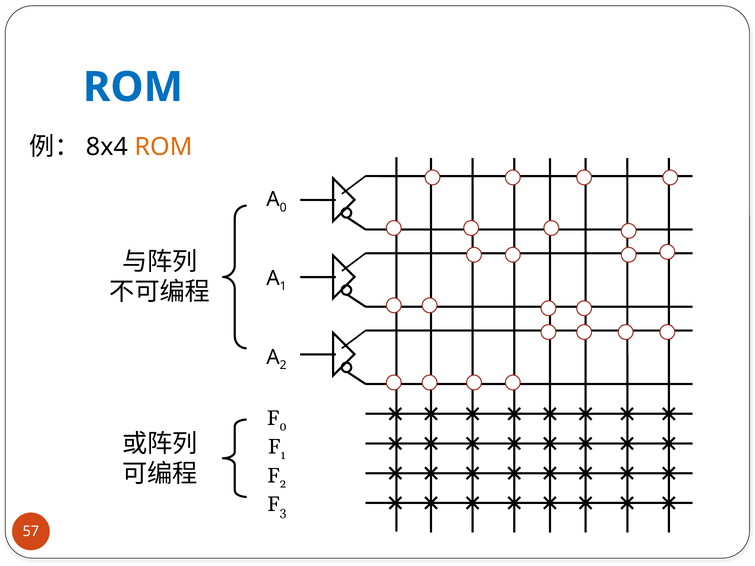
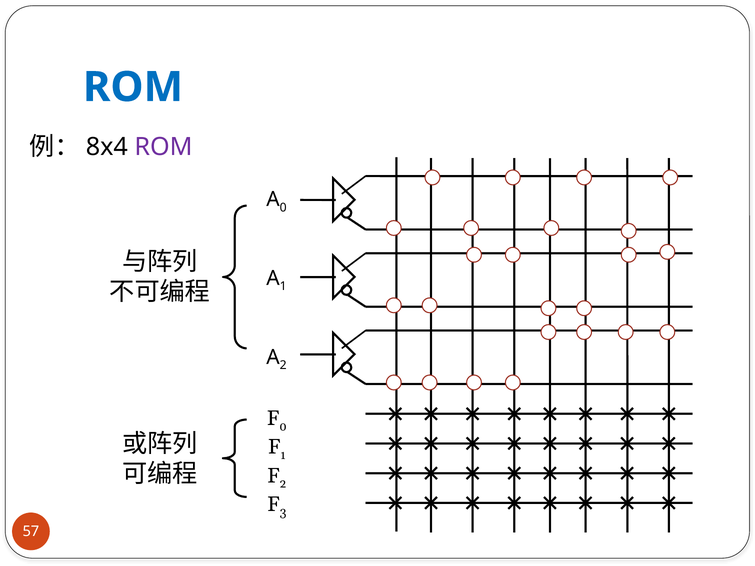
ROM at (163, 147) colour: orange -> purple
